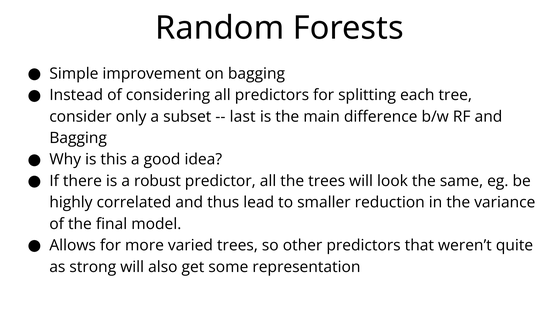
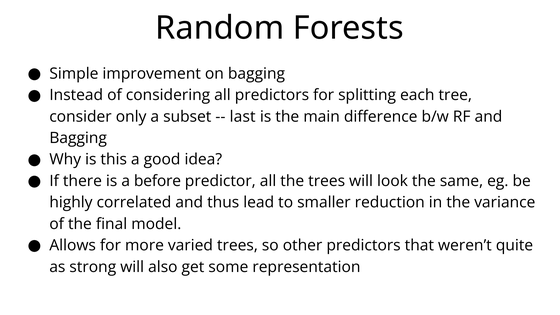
robust: robust -> before
